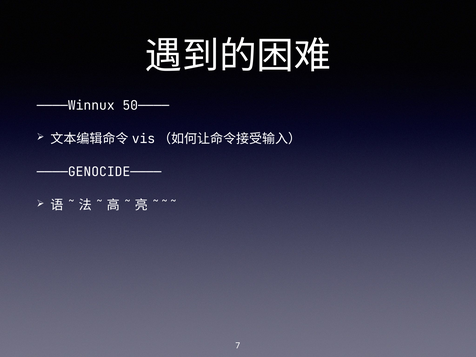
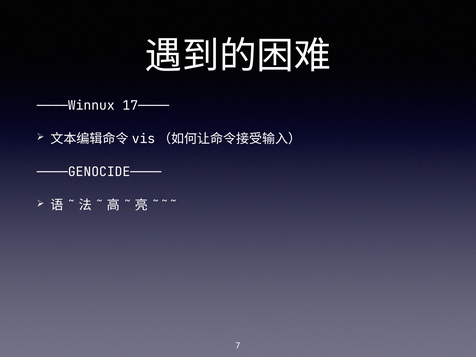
50————: 50———— -> 17————
